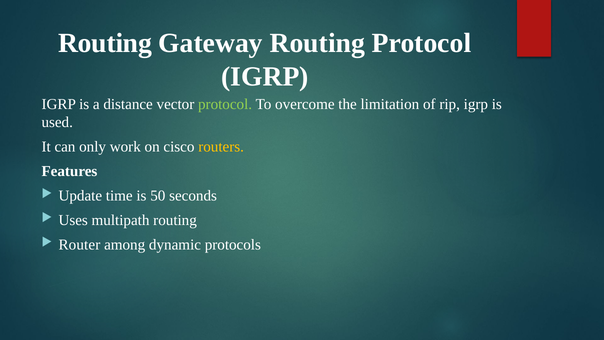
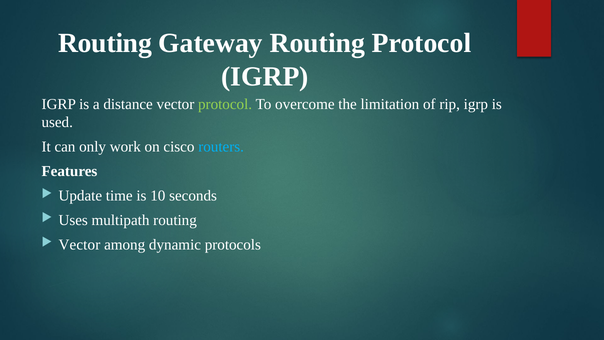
routers colour: yellow -> light blue
50: 50 -> 10
Router at (79, 244): Router -> Vector
